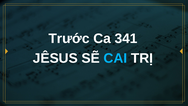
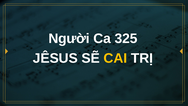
Trước: Trước -> Người
341: 341 -> 325
CAI colour: light blue -> yellow
